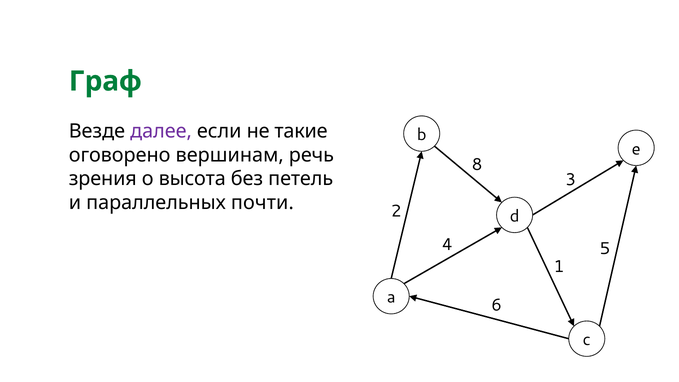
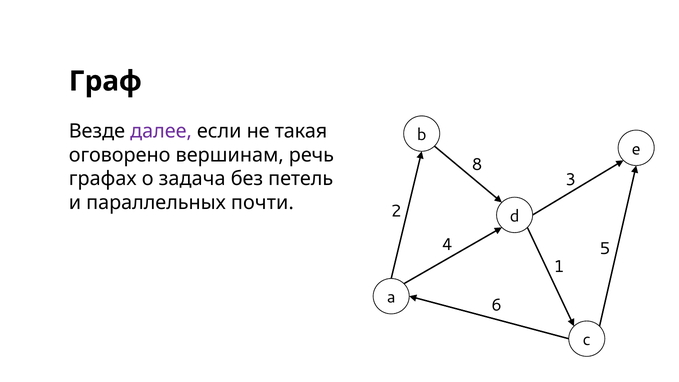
Граф colour: green -> black
такие: такие -> такая
зрения: зрения -> графах
высота: высота -> задача
